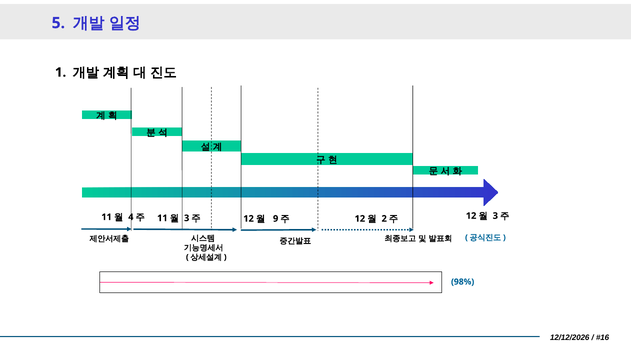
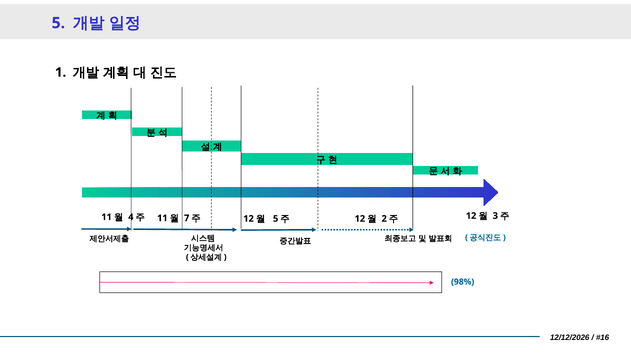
3 at (187, 218): 3 -> 7
9 at (276, 219): 9 -> 5
